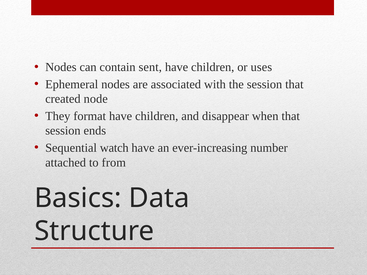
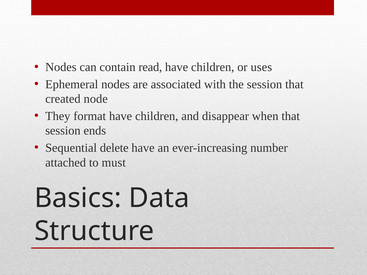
sent: sent -> read
watch: watch -> delete
from: from -> must
